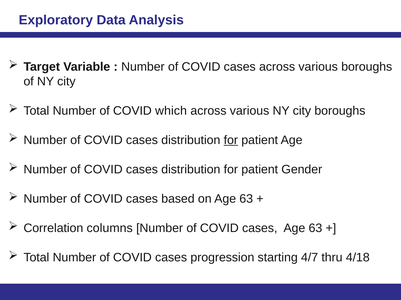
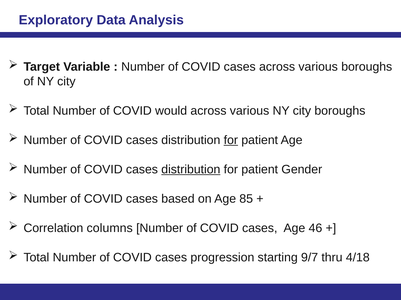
which: which -> would
distribution at (191, 170) underline: none -> present
on Age 63: 63 -> 85
cases Age 63: 63 -> 46
4/7: 4/7 -> 9/7
